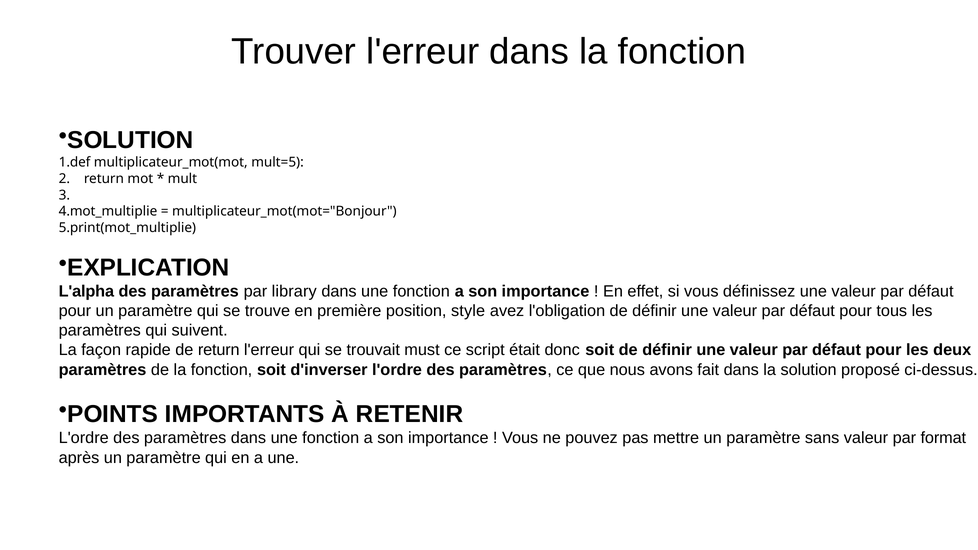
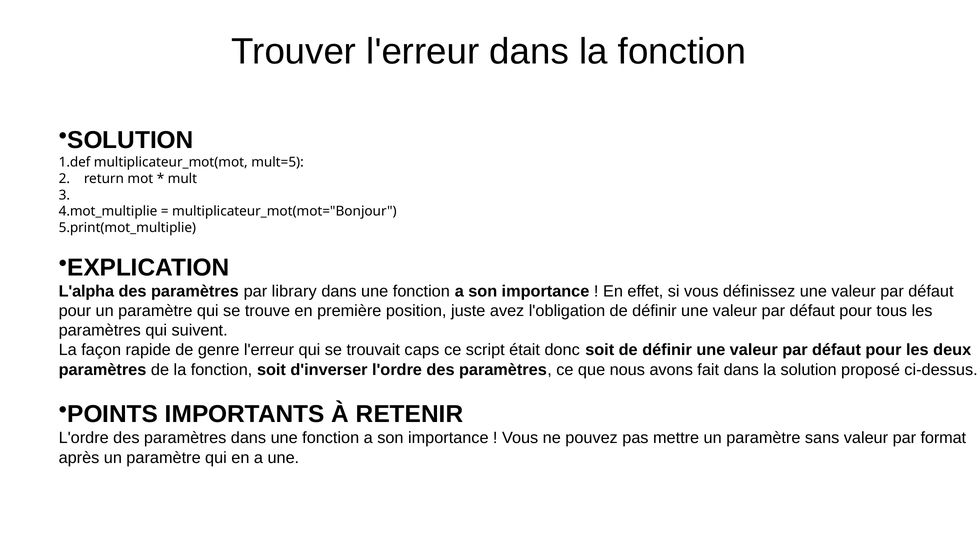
style: style -> juste
de return: return -> genre
must: must -> caps
